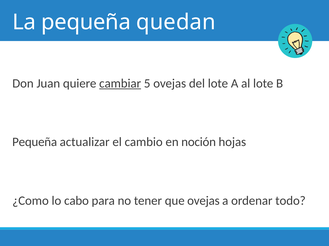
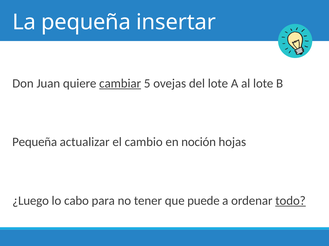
quedan: quedan -> insertar
¿Como: ¿Como -> ¿Luego
que ovejas: ovejas -> puede
todo underline: none -> present
